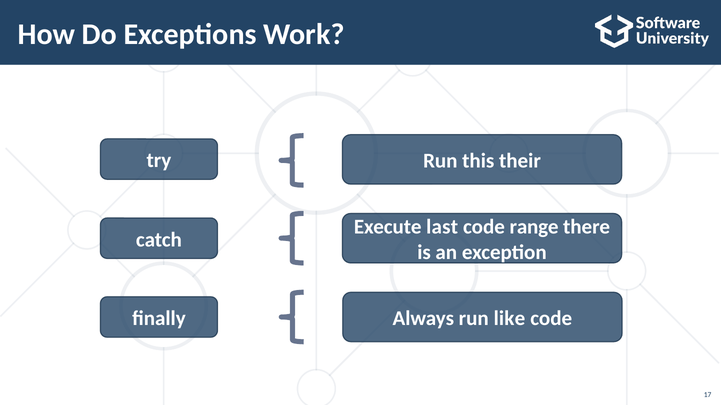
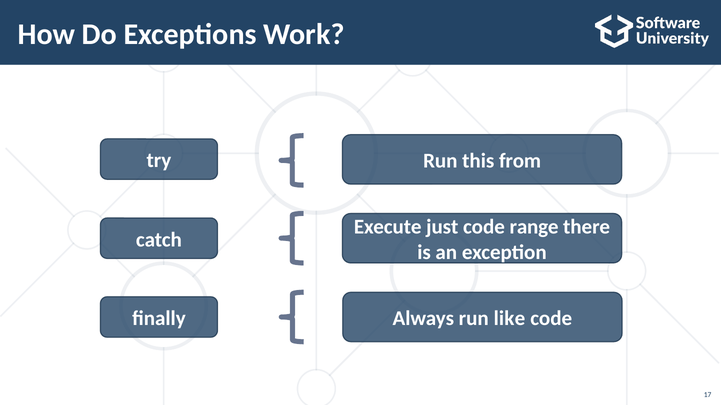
their: their -> from
last: last -> just
